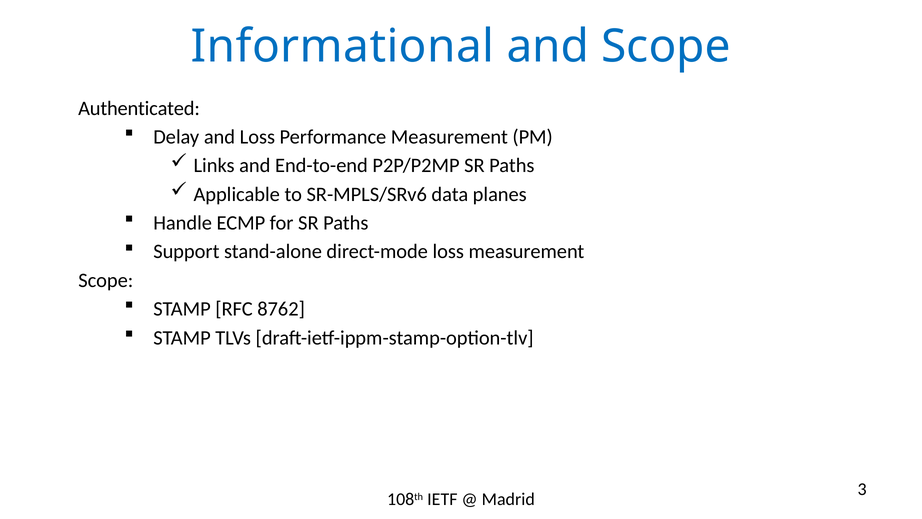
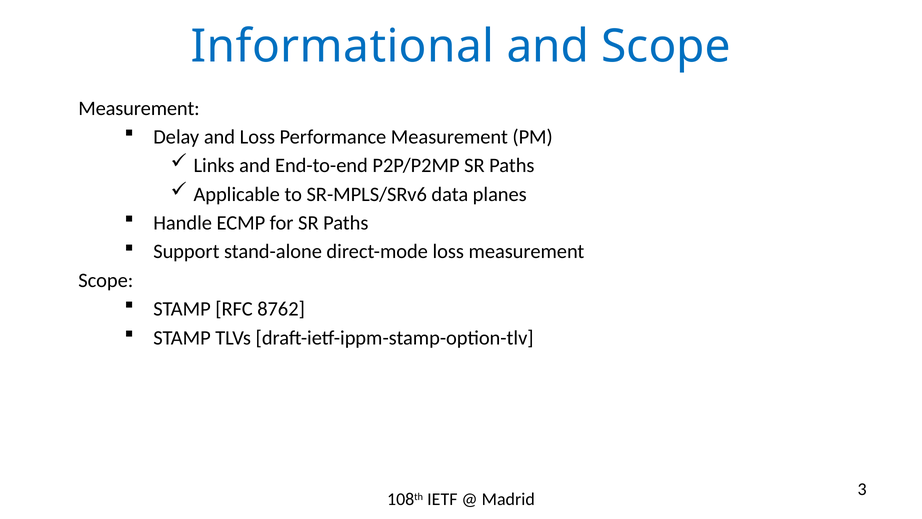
Authenticated at (139, 108): Authenticated -> Measurement
